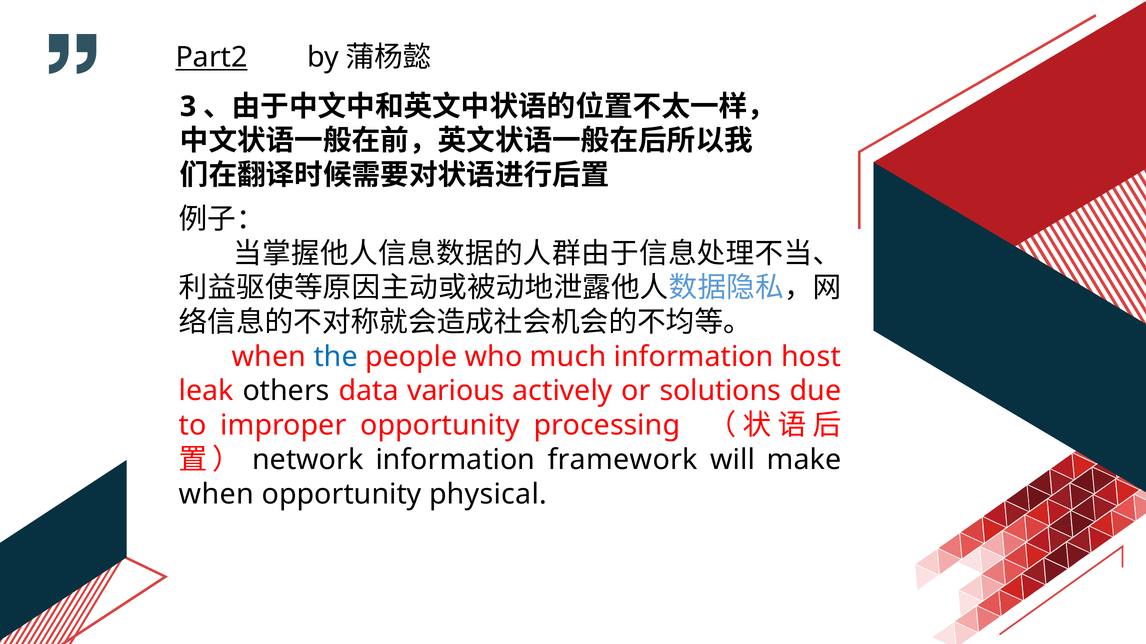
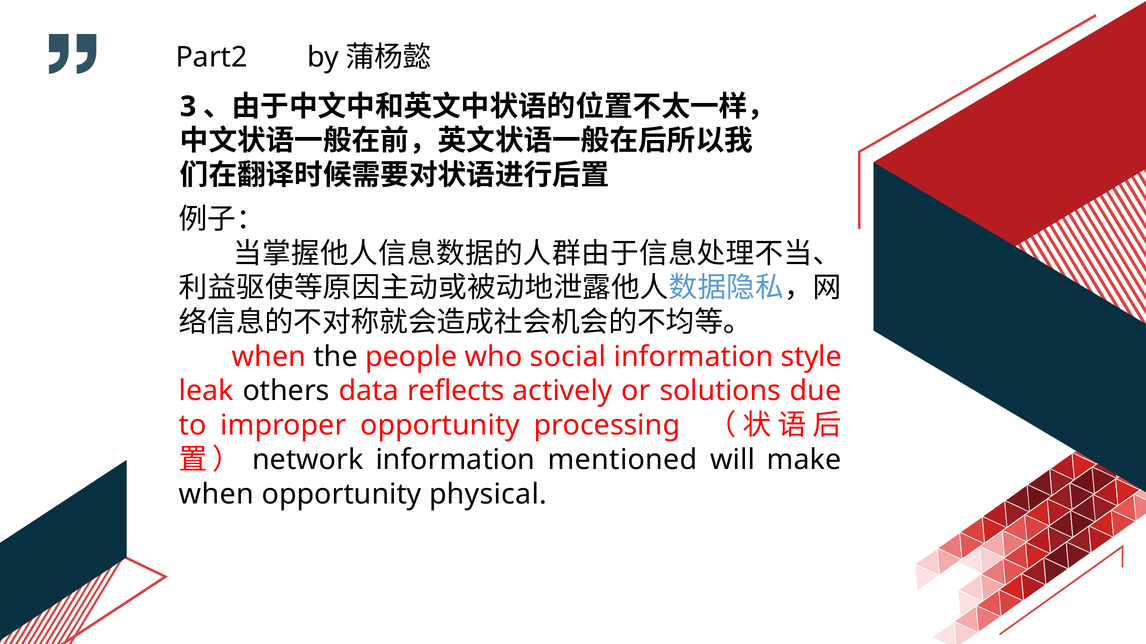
Part2 underline: present -> none
the colour: blue -> black
much: much -> social
host: host -> style
various: various -> reflects
framework: framework -> mentioned
